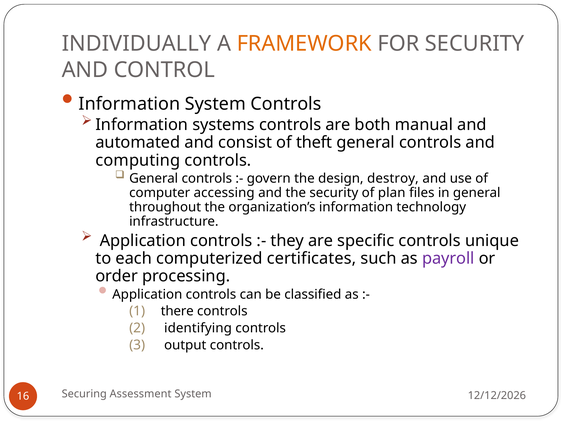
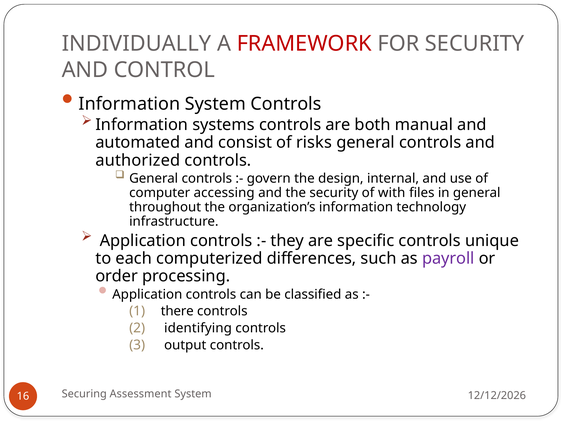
FRAMEWORK colour: orange -> red
theft: theft -> risks
computing: computing -> authorized
destroy: destroy -> internal
plan: plan -> with
certificates: certificates -> differences
